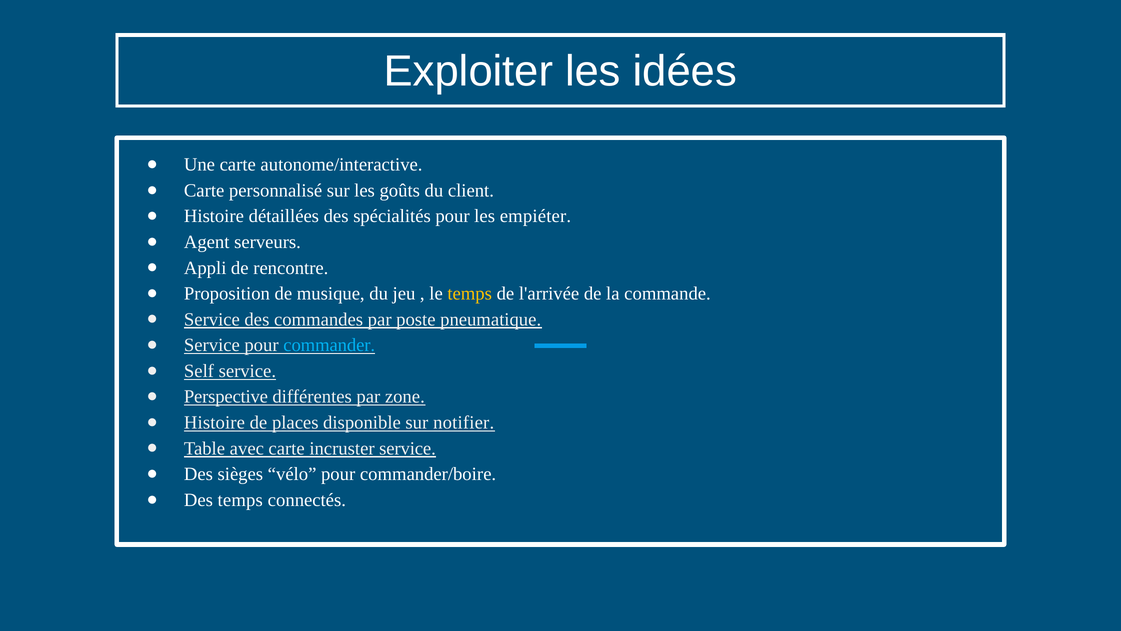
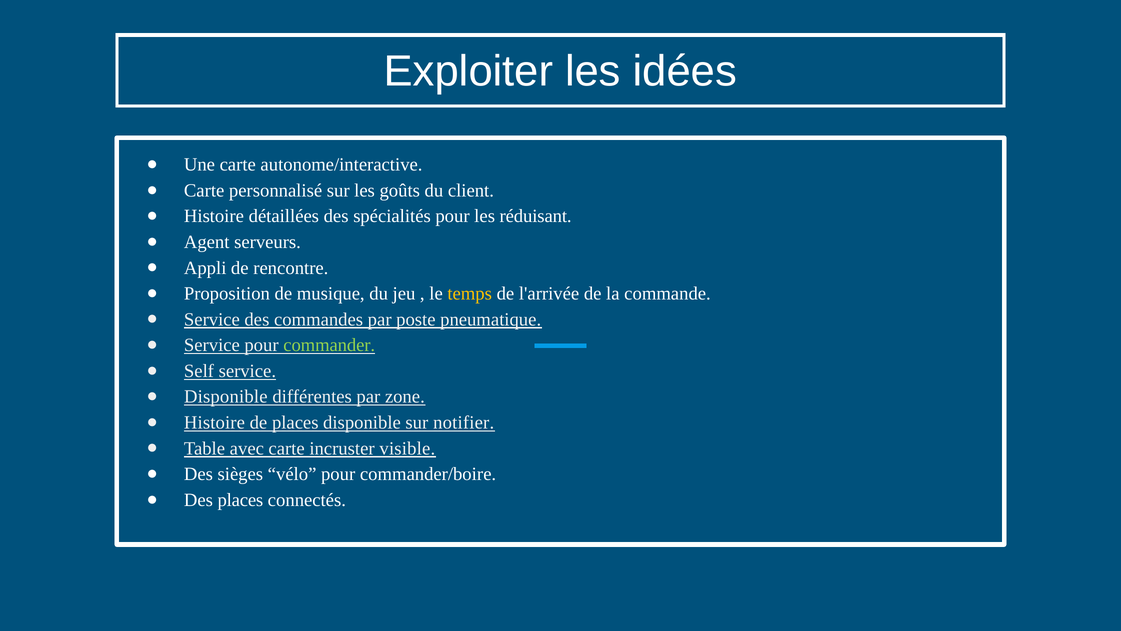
empiéter: empiéter -> réduisant
commander colour: light blue -> light green
Perspective at (226, 397): Perspective -> Disponible
incruster service: service -> visible
Des temps: temps -> places
